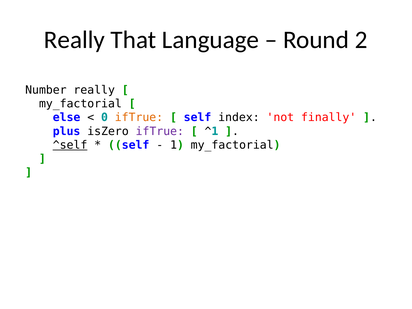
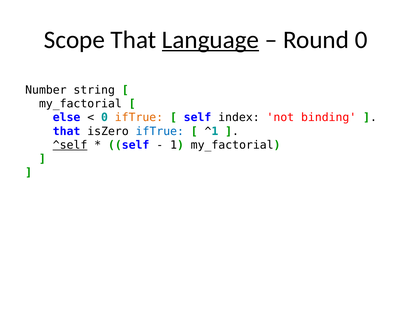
Really at (74, 40): Really -> Scope
Language underline: none -> present
Round 2: 2 -> 0
Number really: really -> string
finally: finally -> binding
plus at (67, 131): plus -> that
ifTrue at (160, 131) colour: purple -> blue
